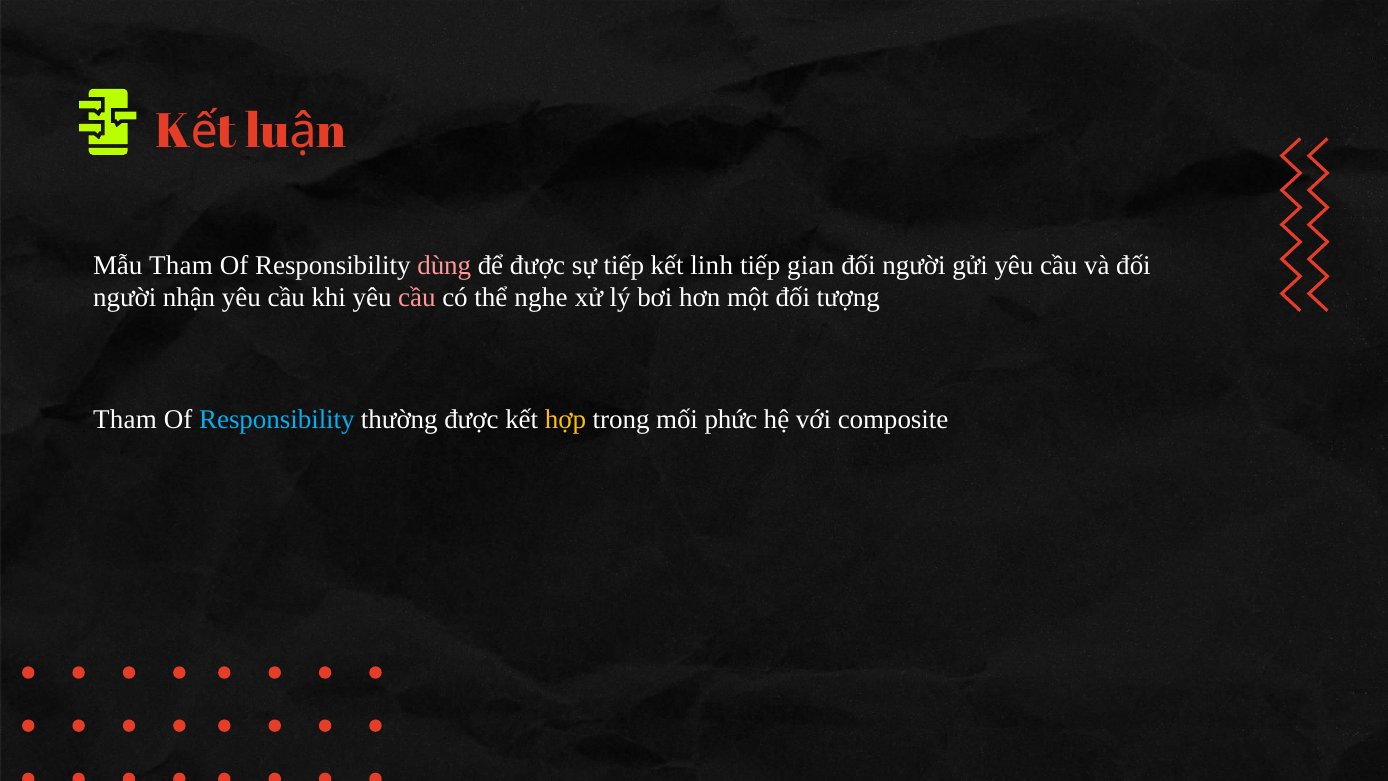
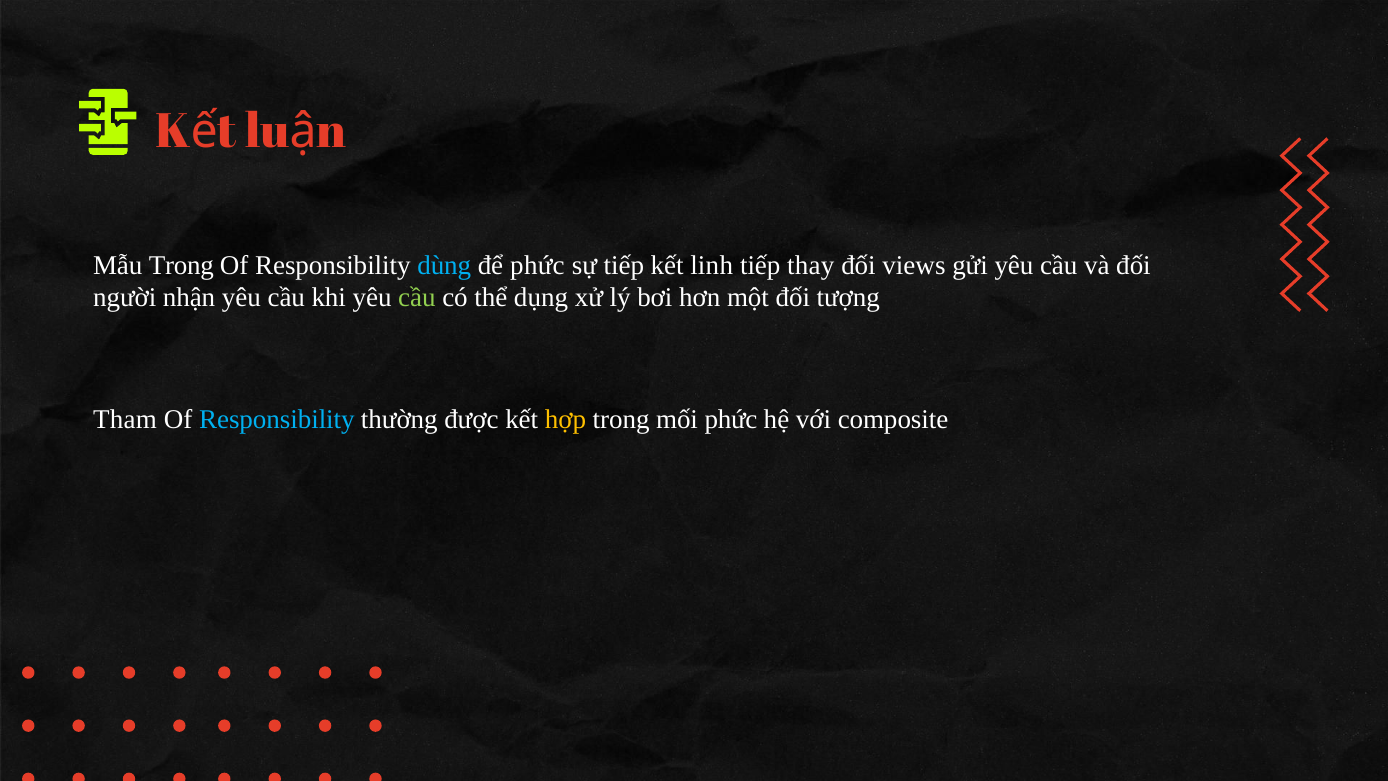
Mẫu Tham: Tham -> Trong
dùng colour: pink -> light blue
để được: được -> phức
gian: gian -> thay
người at (914, 265): người -> views
cầu at (417, 298) colour: pink -> light green
nghe: nghe -> dụng
